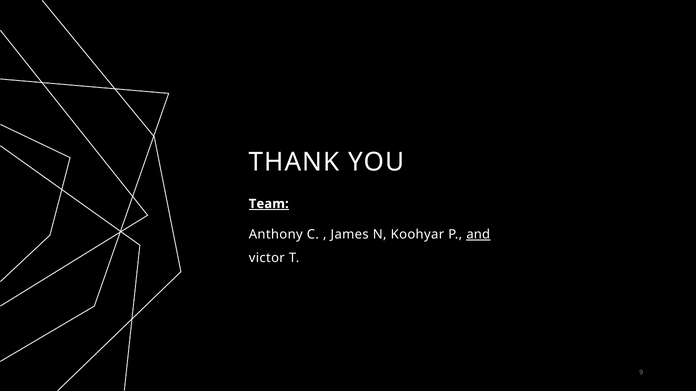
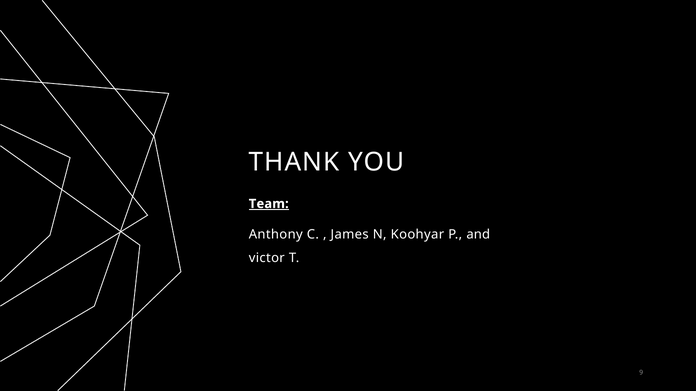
and underline: present -> none
